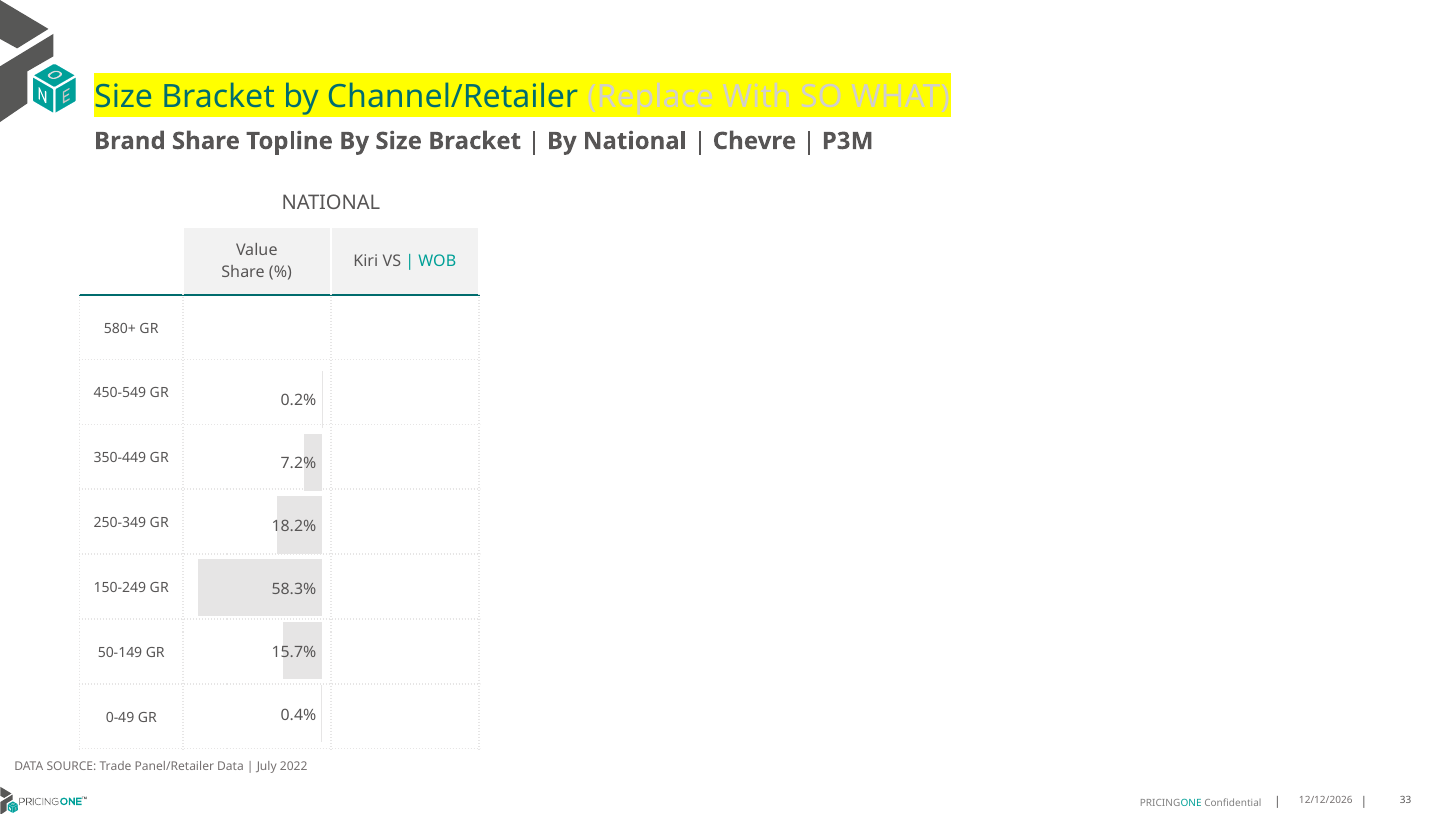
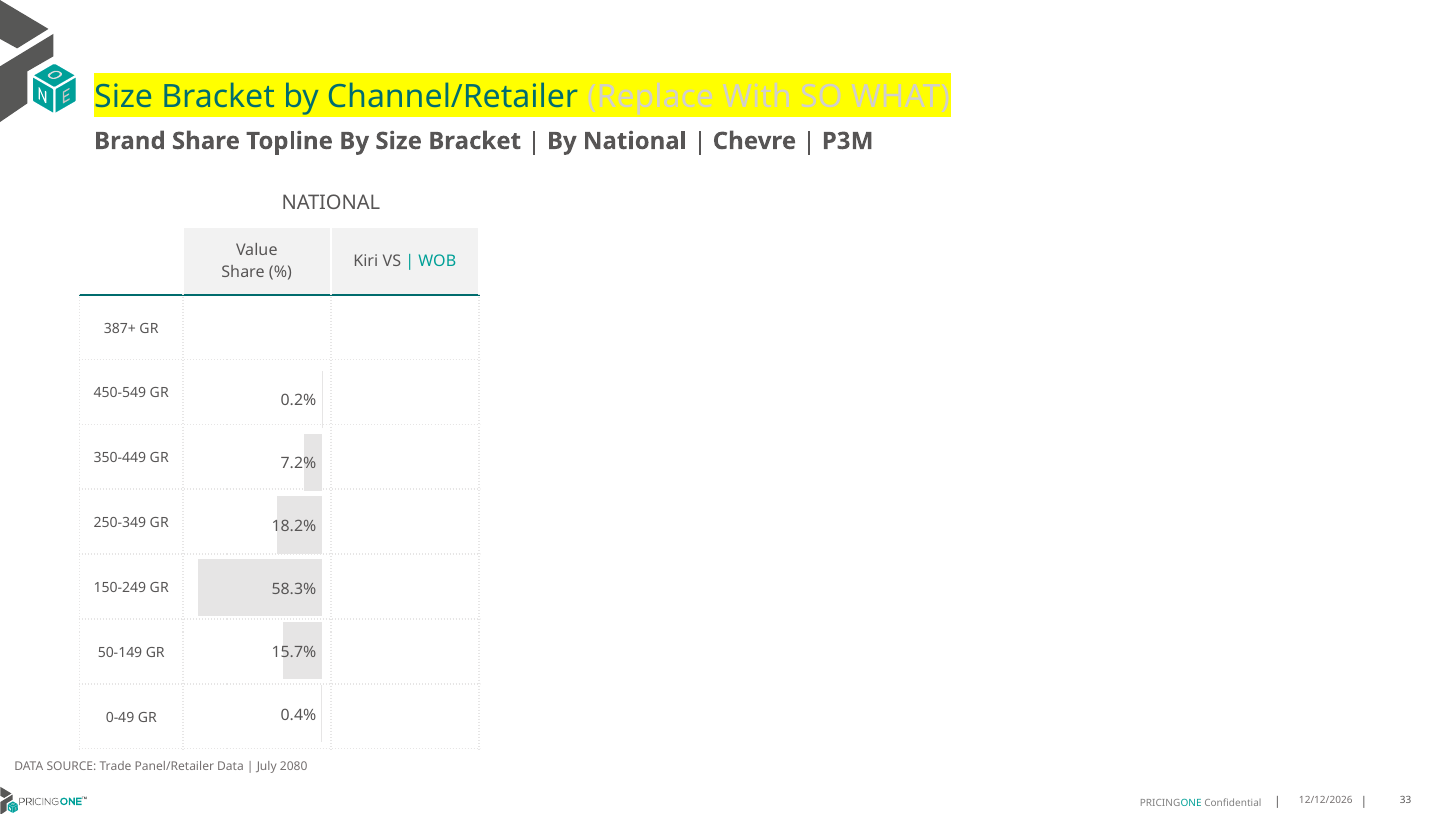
580+: 580+ -> 387+
2022: 2022 -> 2080
